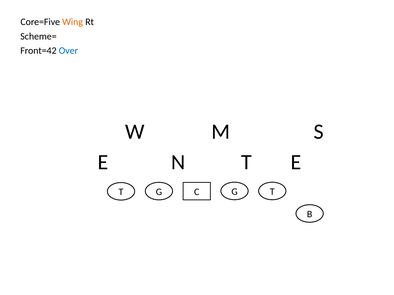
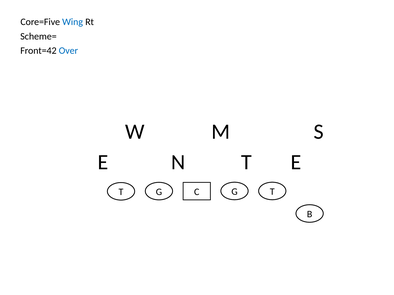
Wing colour: orange -> blue
